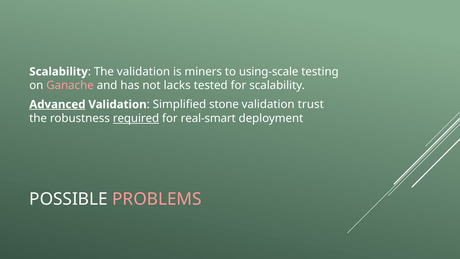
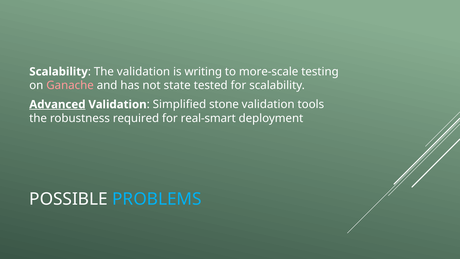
miners: miners -> writing
using-scale: using-scale -> more-scale
lacks: lacks -> state
trust: trust -> tools
required underline: present -> none
PROBLEMS colour: pink -> light blue
